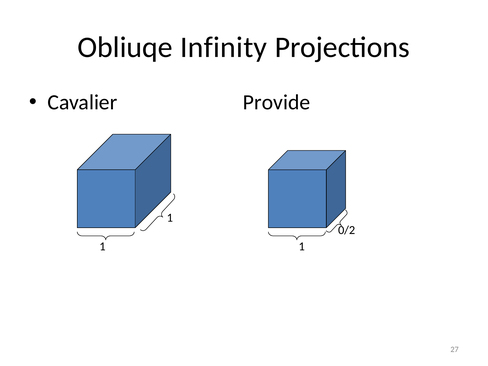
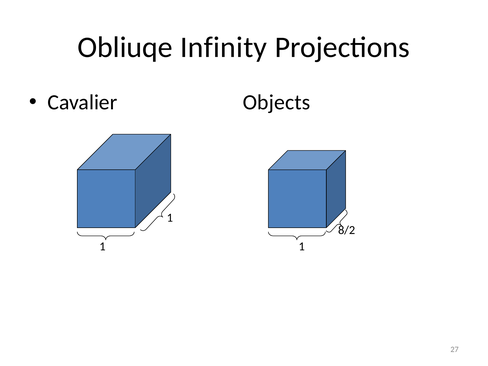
Provide: Provide -> Objects
0/2: 0/2 -> 8/2
